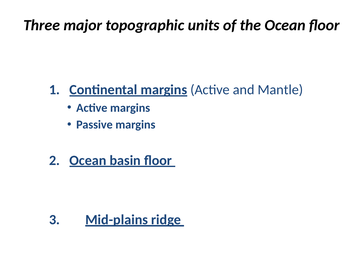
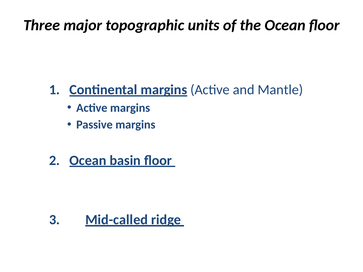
Mid-plains: Mid-plains -> Mid-called
